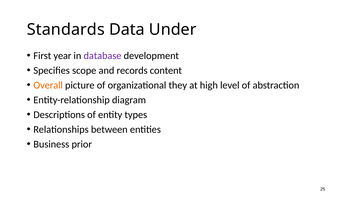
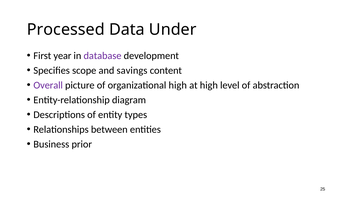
Standards: Standards -> Processed
records: records -> savings
Overall colour: orange -> purple
organizational they: they -> high
